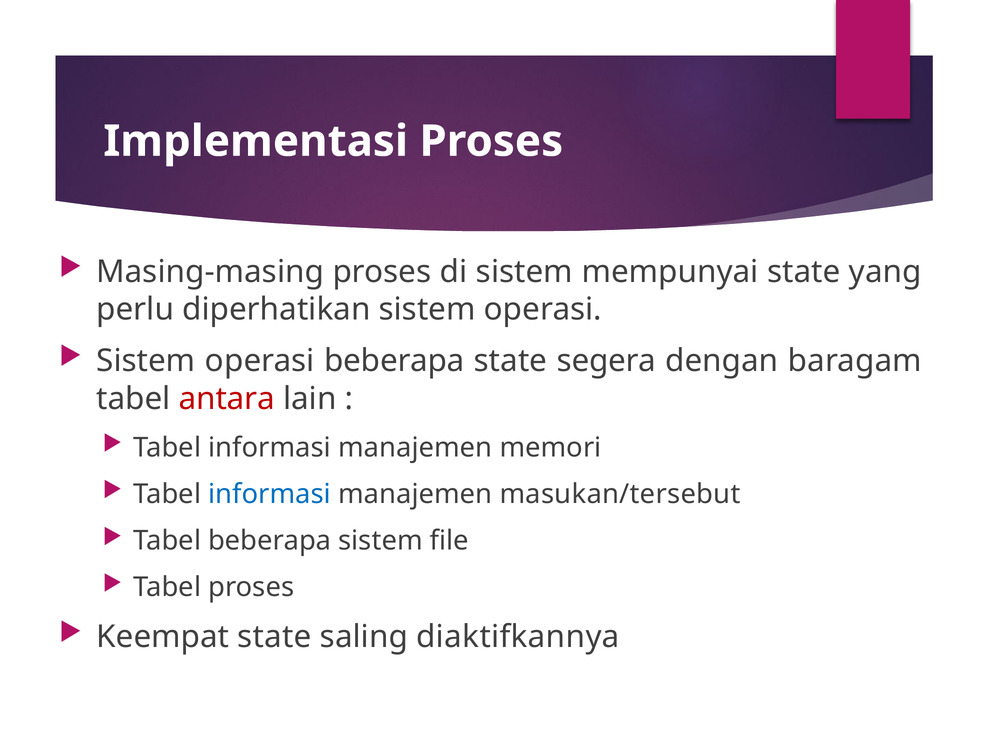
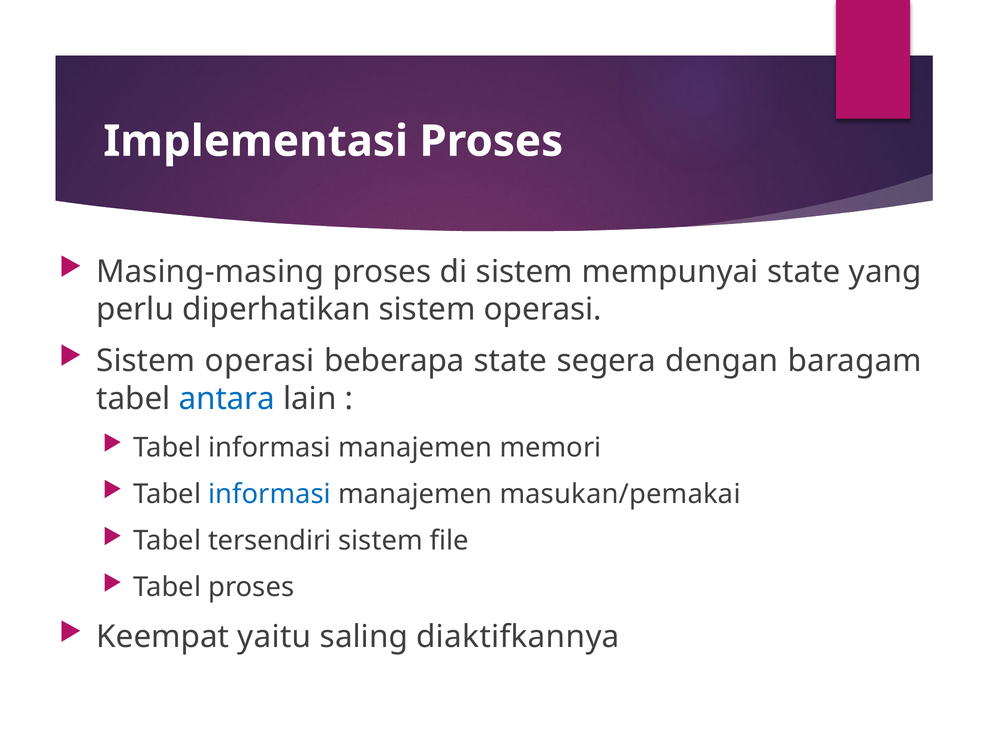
antara colour: red -> blue
masukan/tersebut: masukan/tersebut -> masukan/pemakai
Tabel beberapa: beberapa -> tersendiri
Keempat state: state -> yaitu
